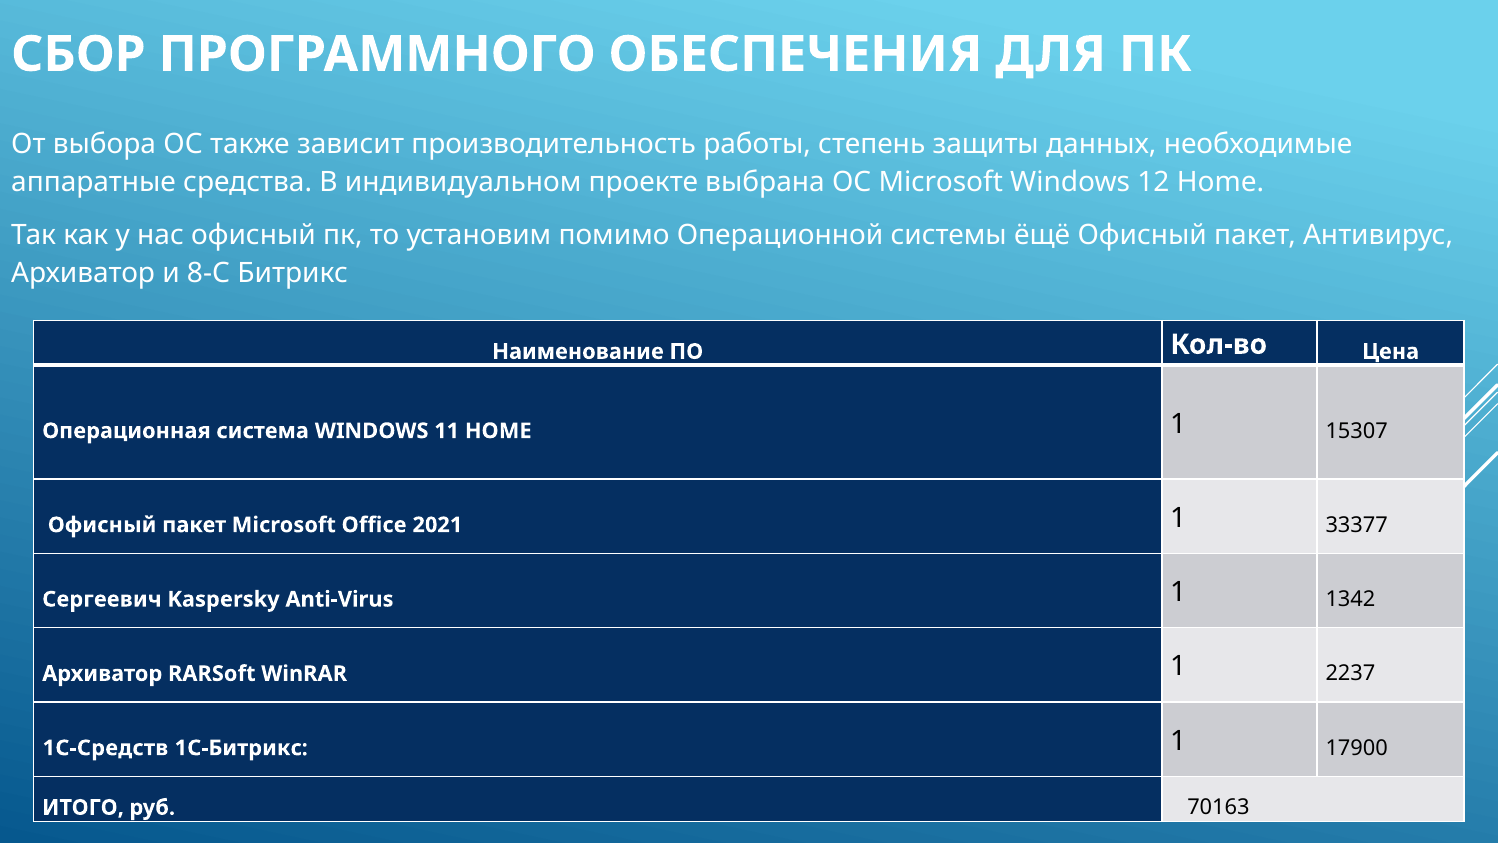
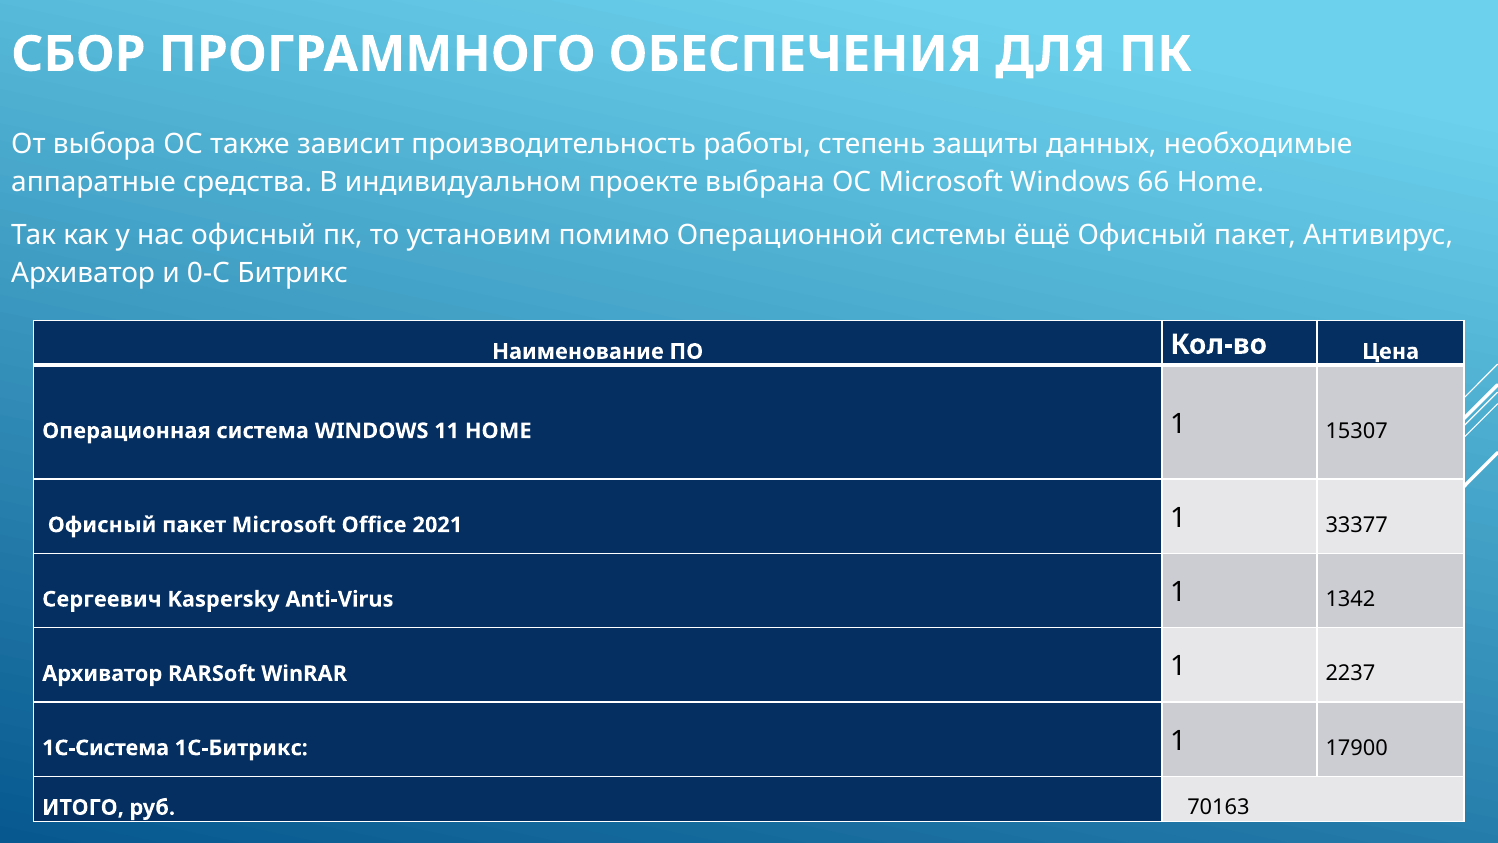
12: 12 -> 66
8-С: 8-С -> 0-С
1С-Средств: 1С-Средств -> 1С-Система
